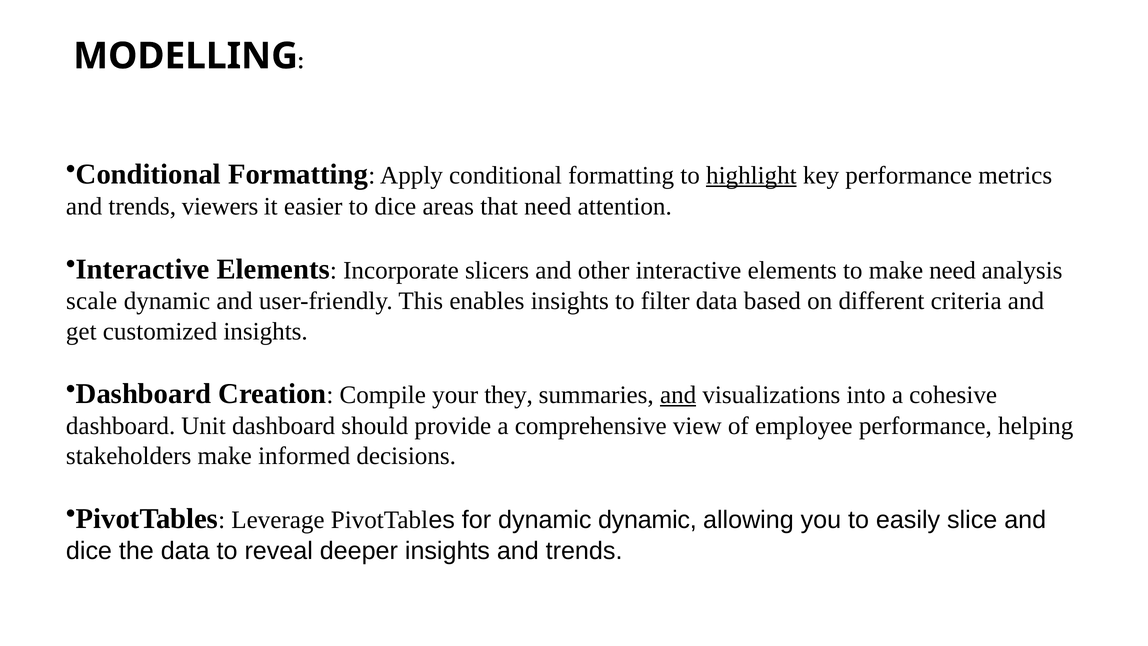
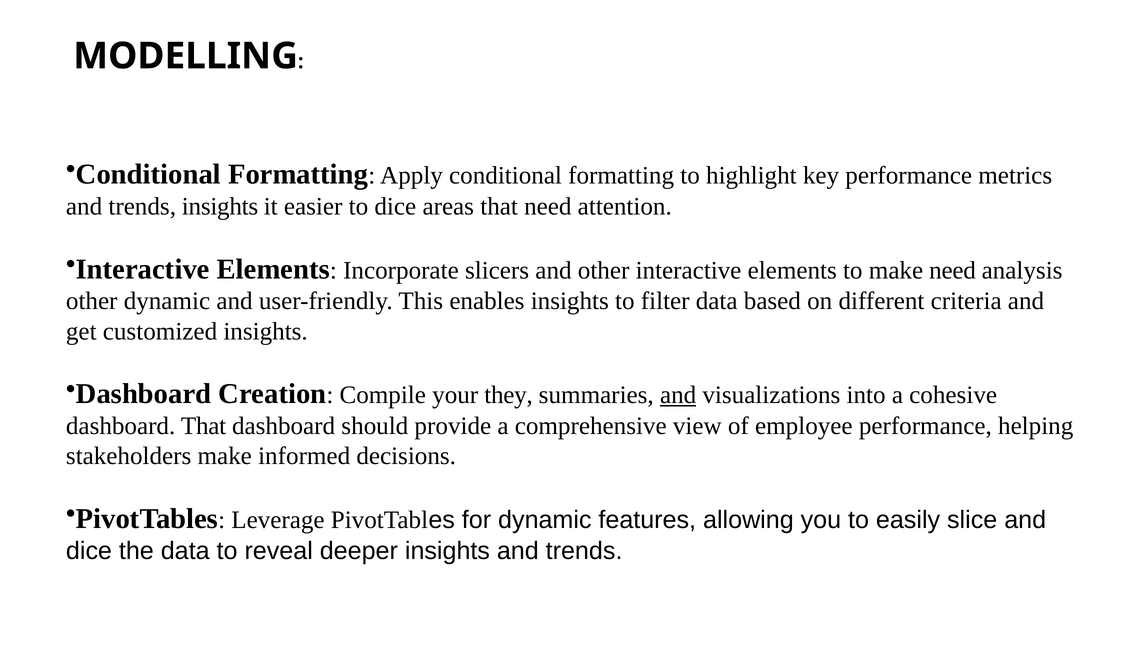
highlight underline: present -> none
trends viewers: viewers -> insights
scale at (92, 301): scale -> other
dashboard Unit: Unit -> That
dynamic dynamic: dynamic -> features
